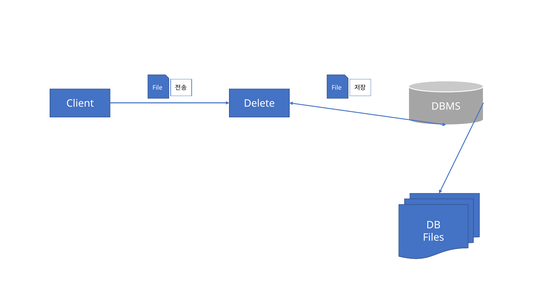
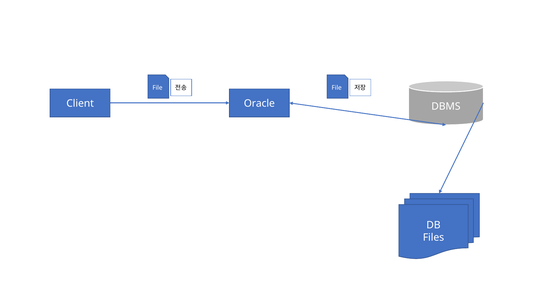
Delete: Delete -> Oracle
